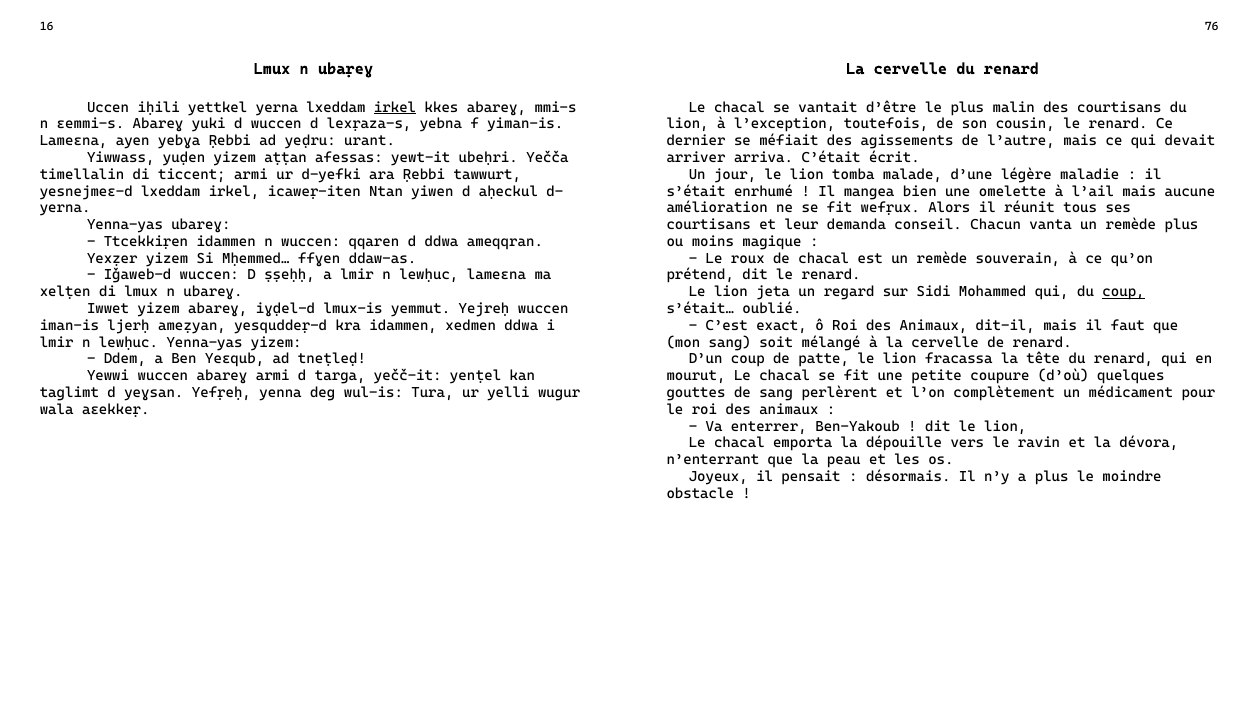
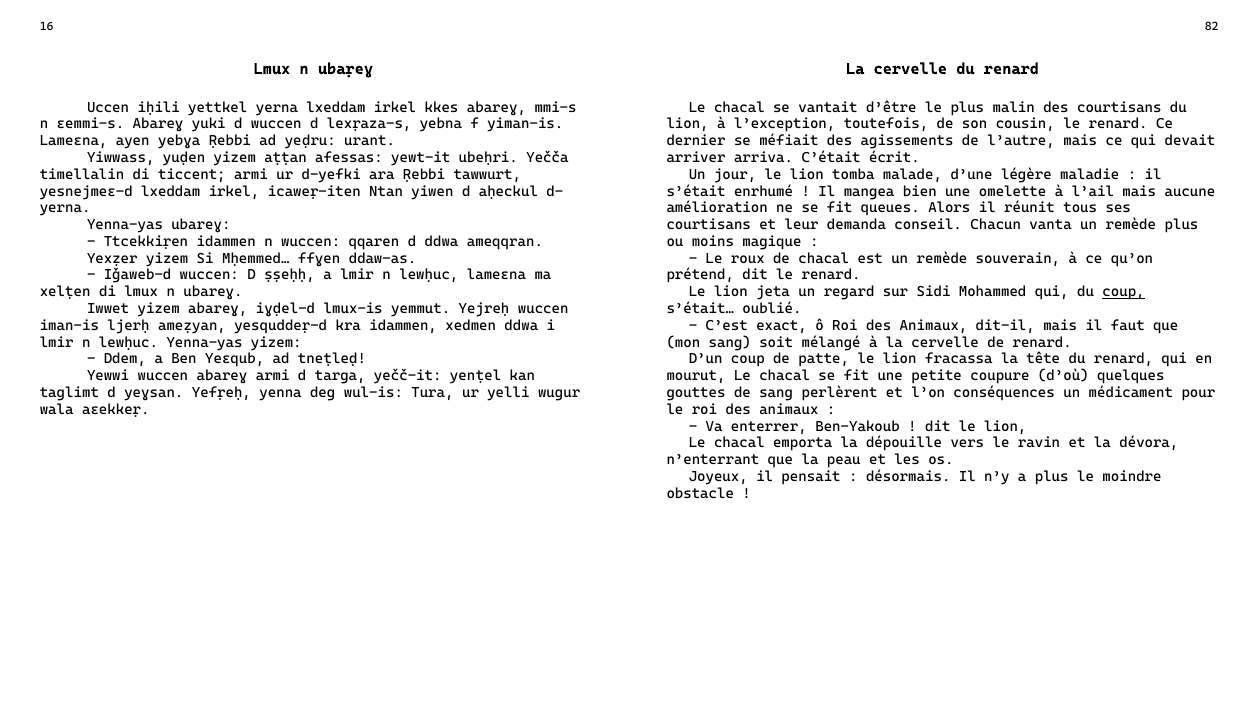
76: 76 -> 82
irkel at (395, 107) underline: present -> none
wefṛux: wefṛux -> queues
complètement: complètement -> conséquences
